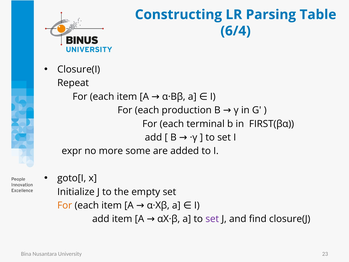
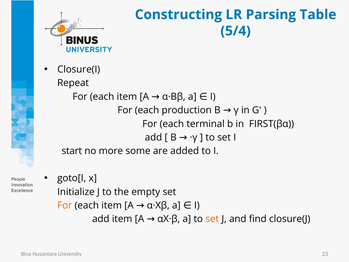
6/4: 6/4 -> 5/4
expr: expr -> start
set at (212, 219) colour: purple -> orange
